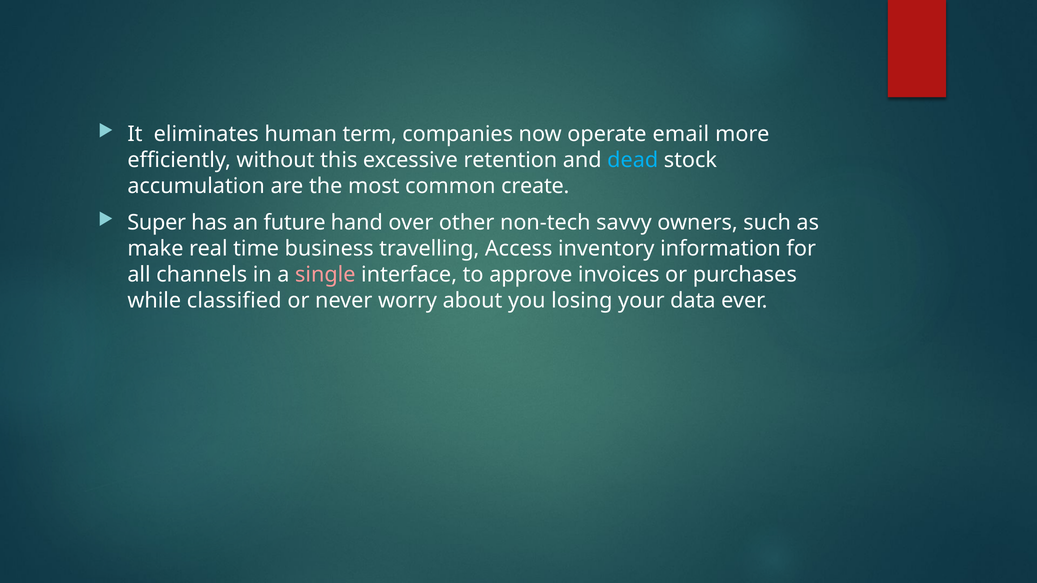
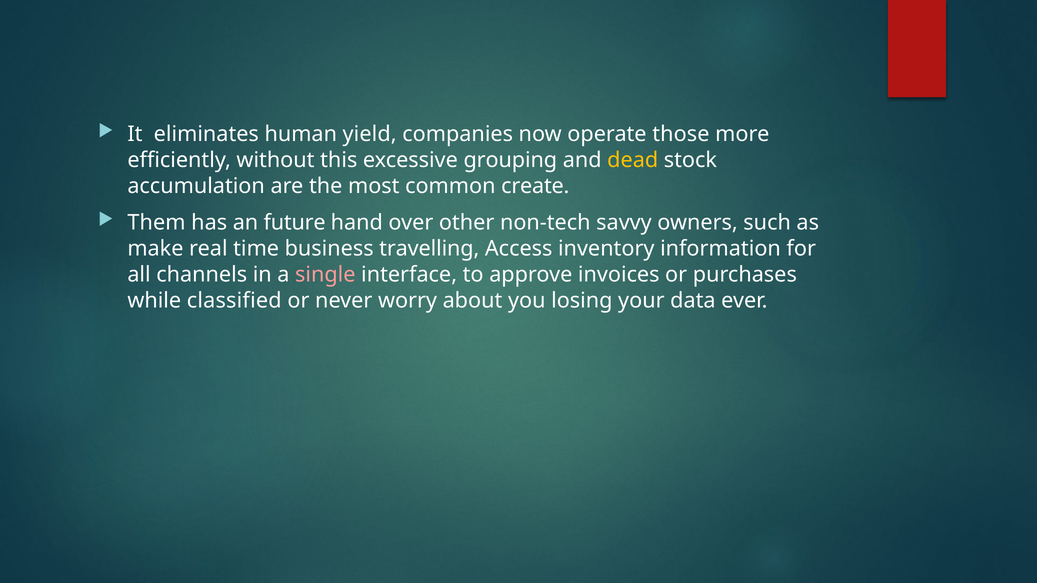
term: term -> yield
email: email -> those
retention: retention -> grouping
dead colour: light blue -> yellow
Super: Super -> Them
